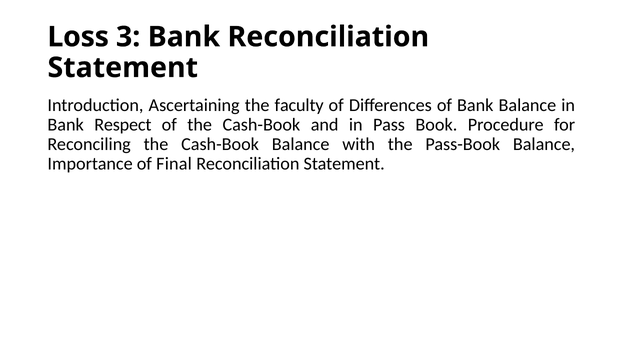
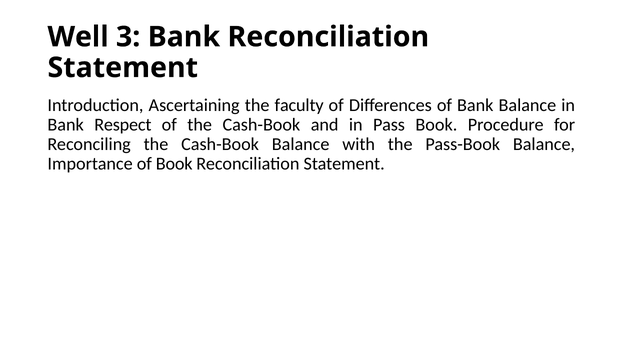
Loss: Loss -> Well
of Final: Final -> Book
